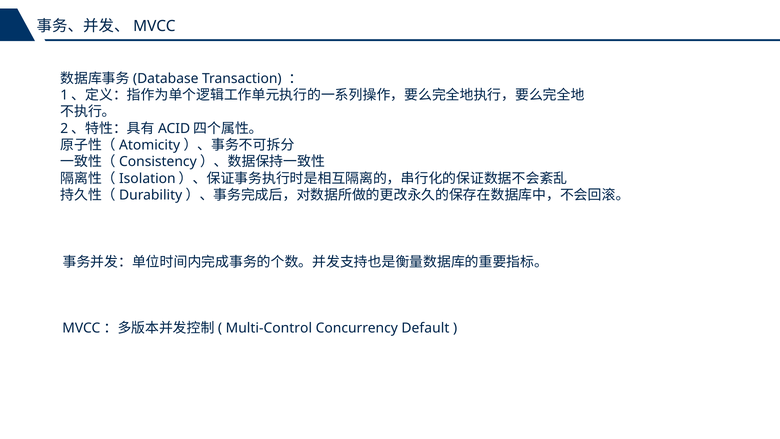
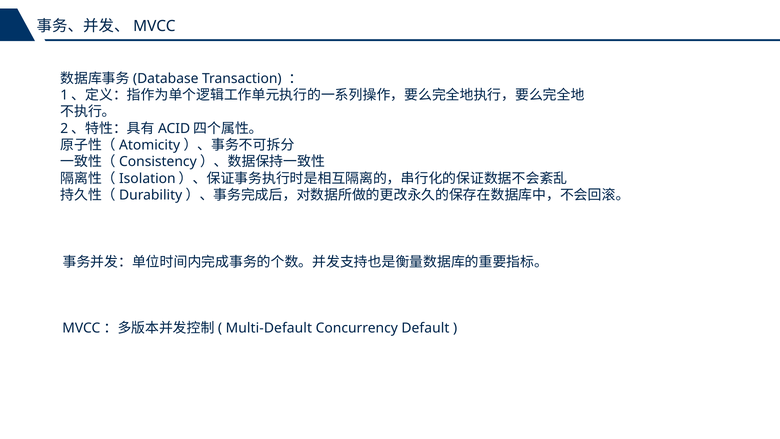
Multi-Control: Multi-Control -> Multi-Default
